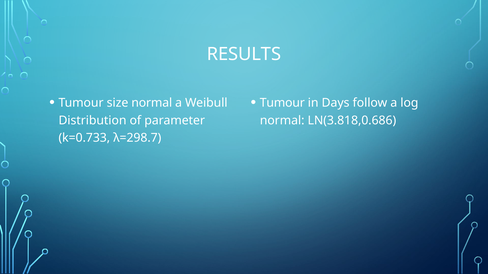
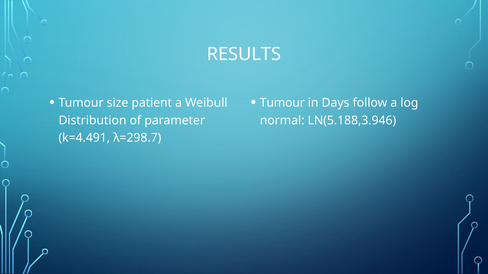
size normal: normal -> patient
LN(3.818,0.686: LN(3.818,0.686 -> LN(5.188,3.946
k=0.733: k=0.733 -> k=4.491
